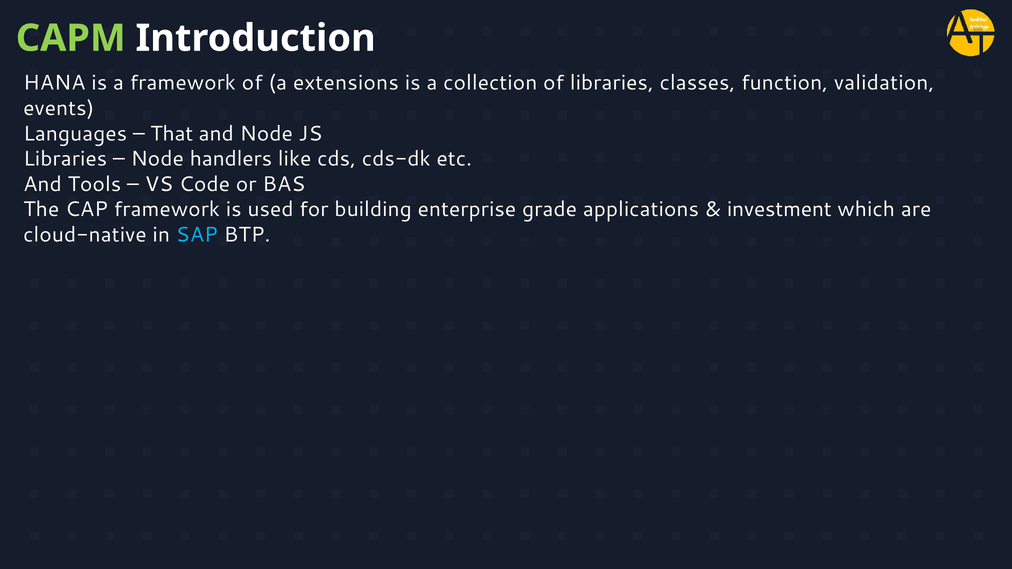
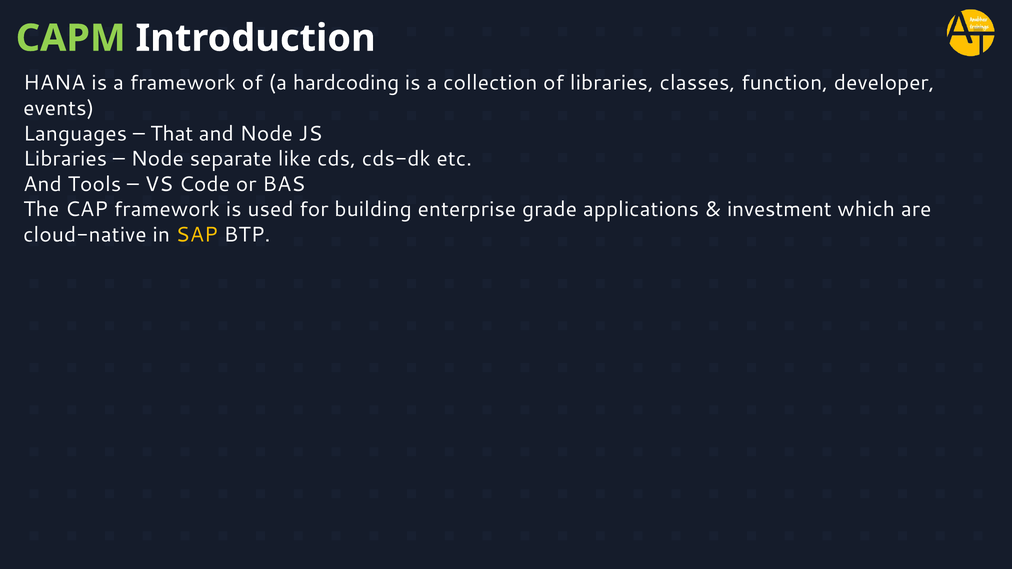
extensions: extensions -> hardcoding
validation: validation -> developer
handlers: handlers -> separate
SAP colour: light blue -> yellow
